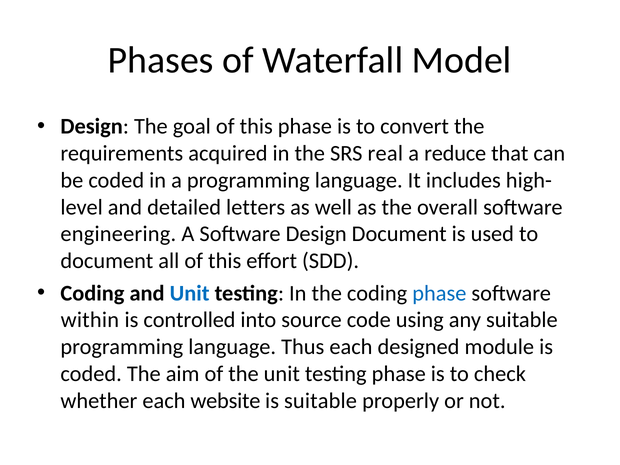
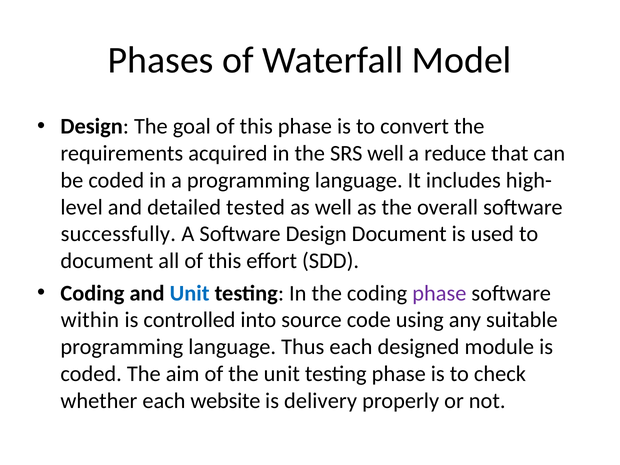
SRS real: real -> well
letters: letters -> tested
engineering: engineering -> successfully
phase at (439, 293) colour: blue -> purple
is suitable: suitable -> delivery
